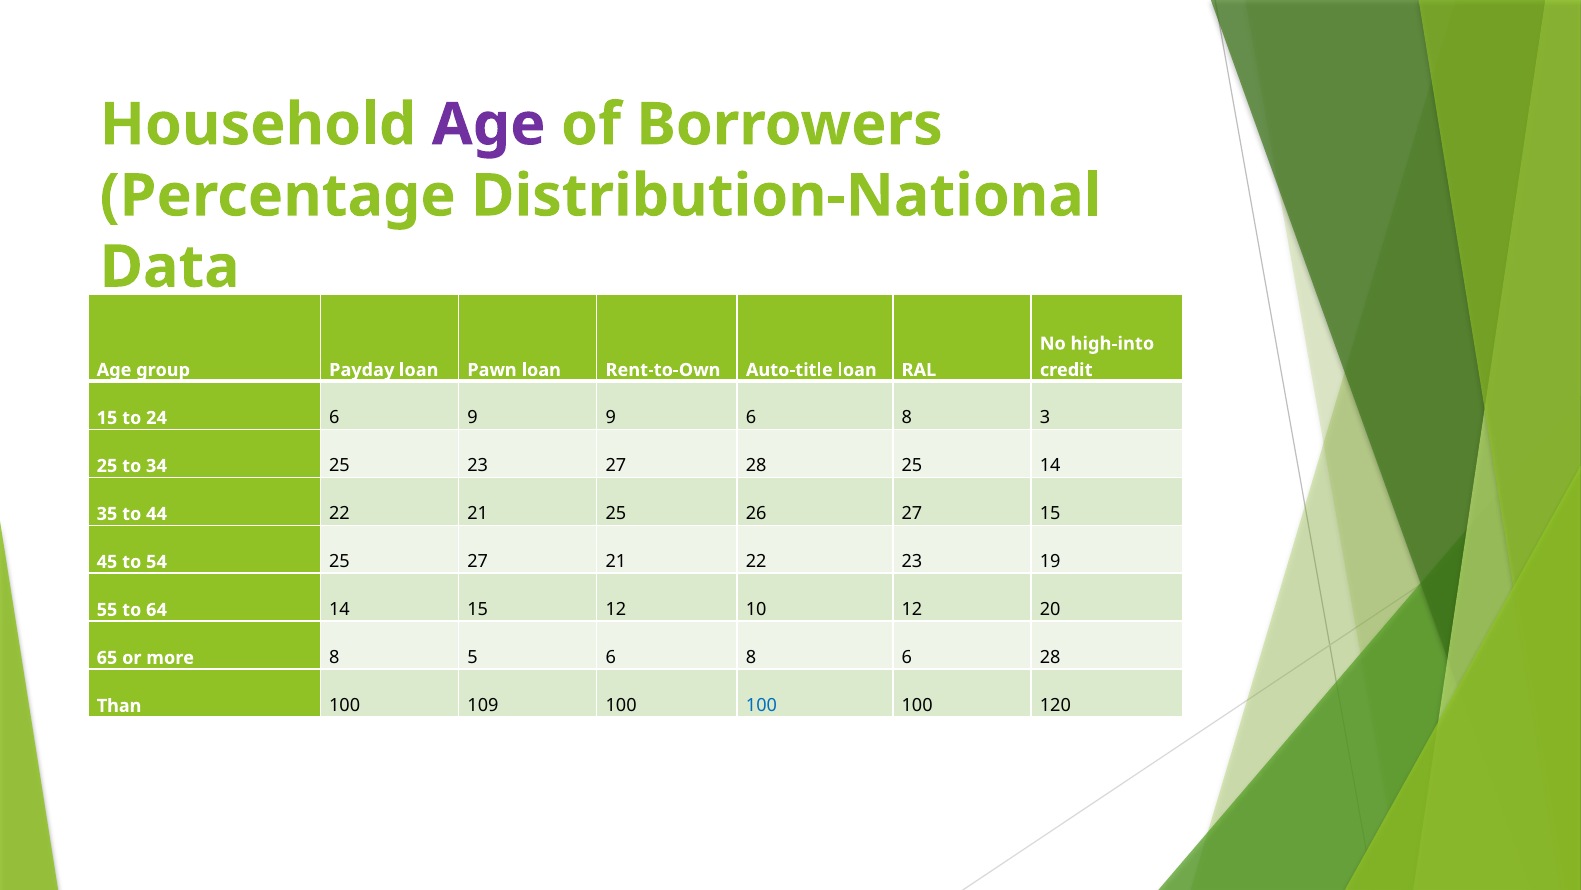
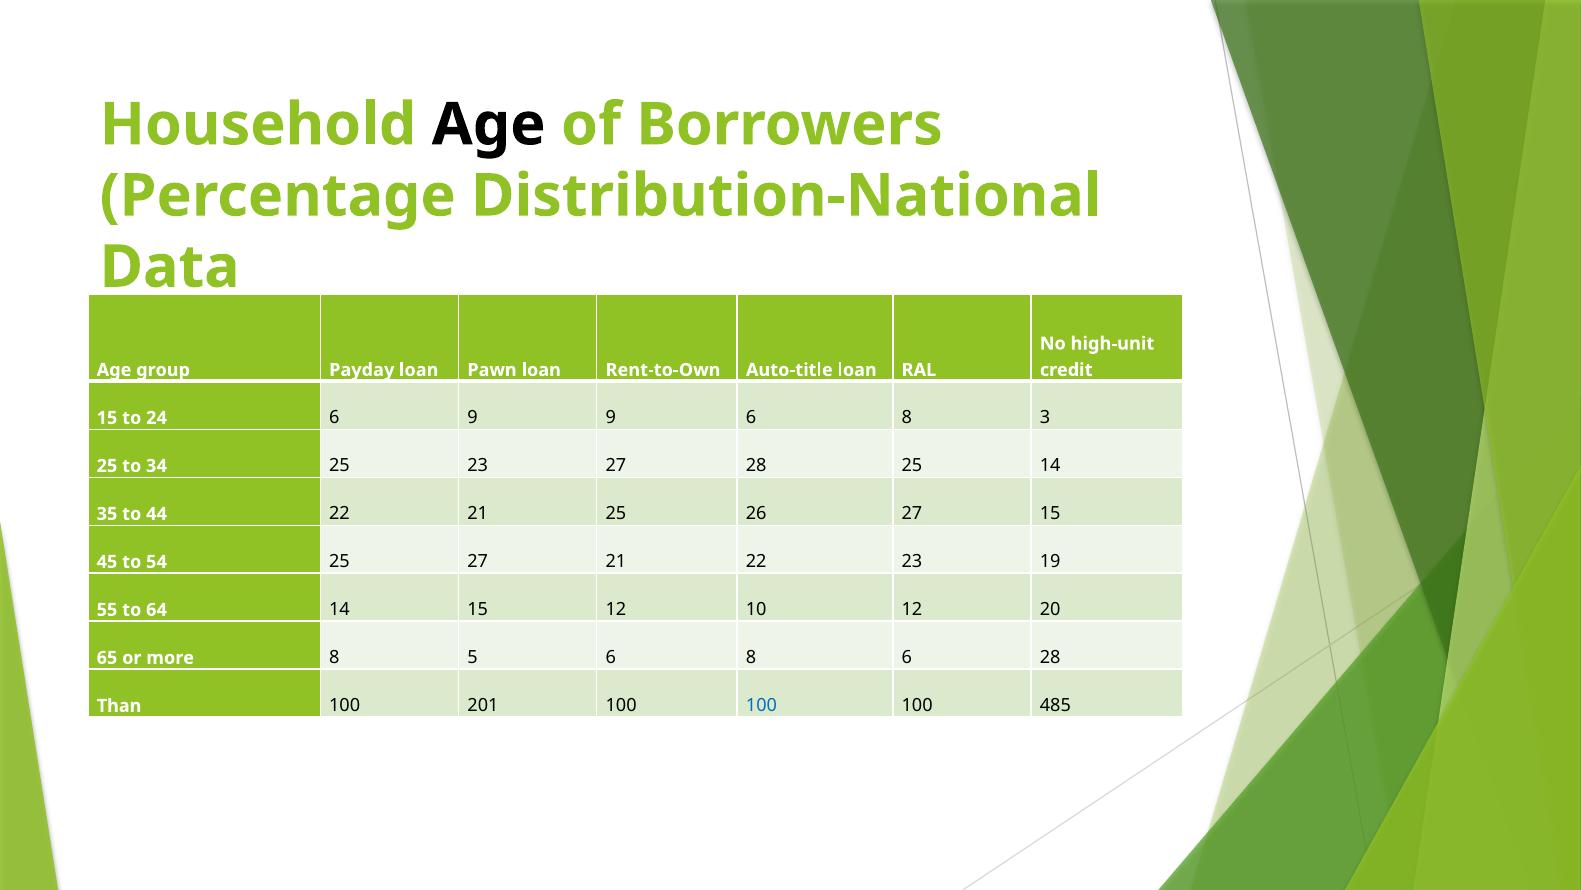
Age at (489, 125) colour: purple -> black
high-into: high-into -> high-unit
109: 109 -> 201
120: 120 -> 485
